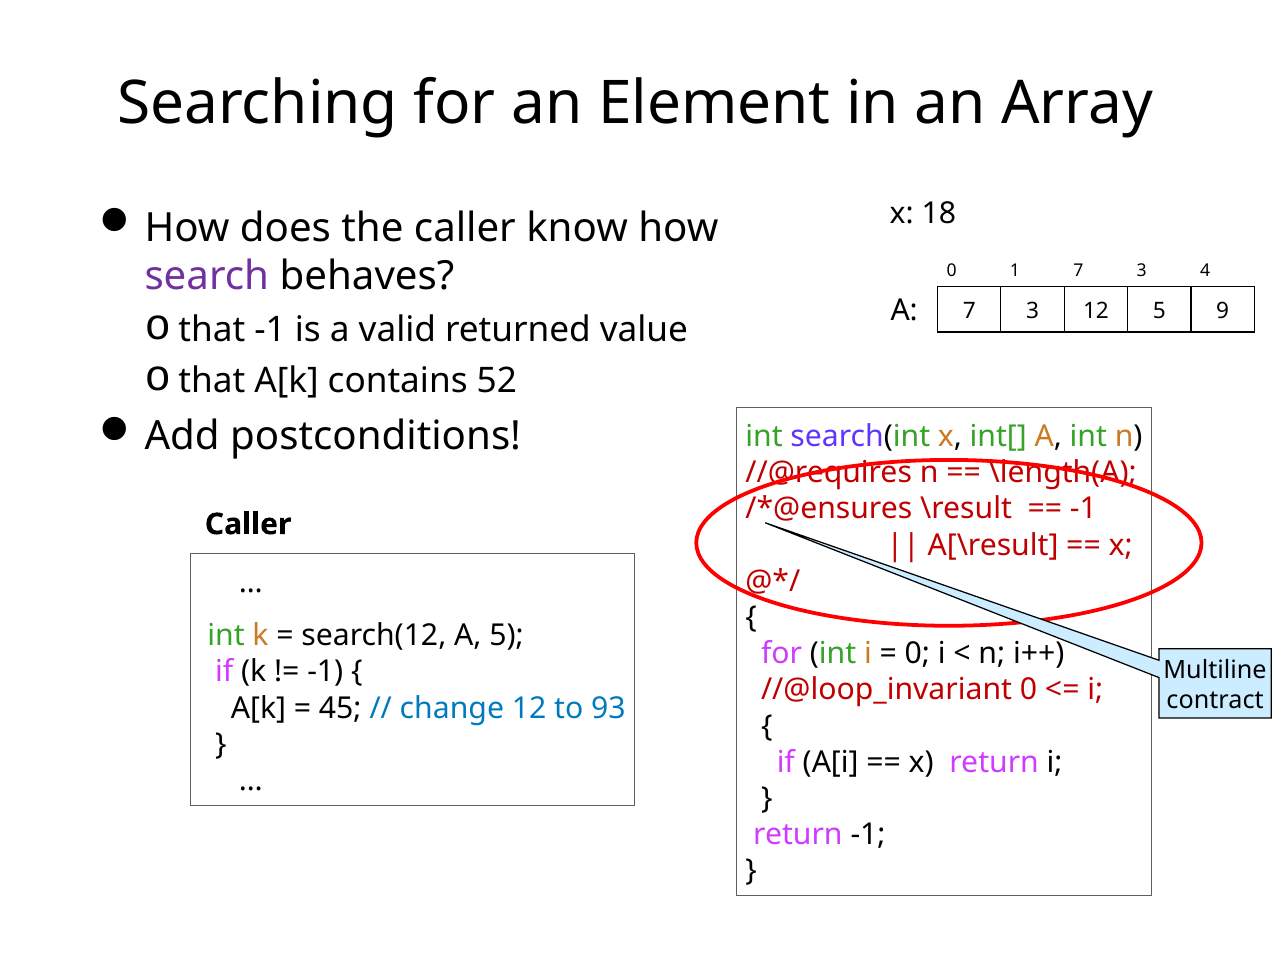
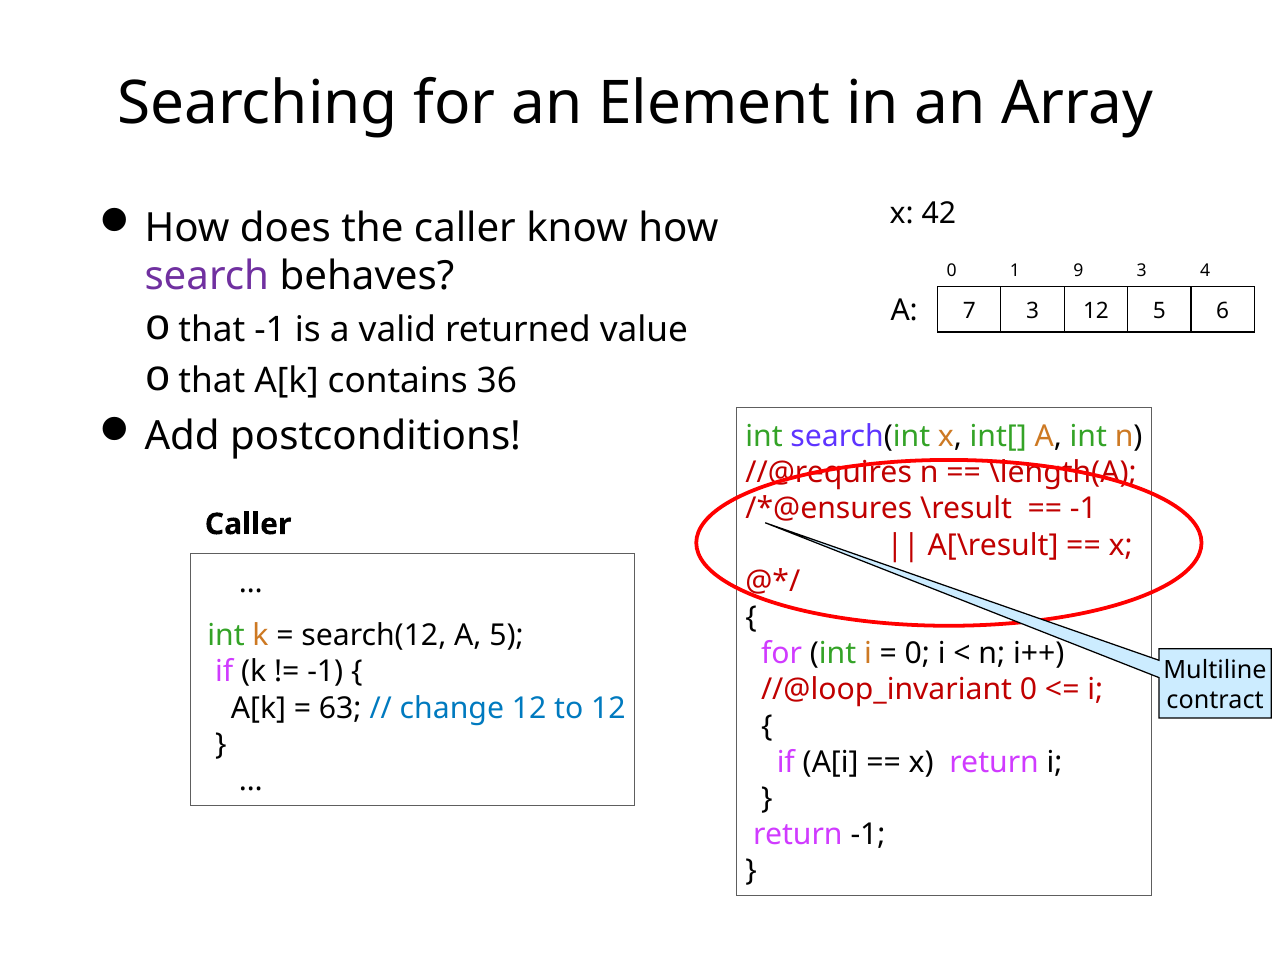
18: 18 -> 42
1 7: 7 -> 9
9: 9 -> 6
52: 52 -> 36
45: 45 -> 63
to 93: 93 -> 12
